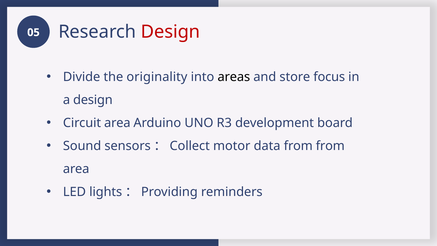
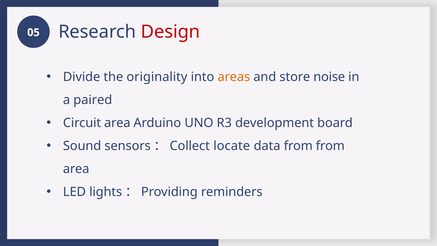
areas colour: black -> orange
focus: focus -> noise
a design: design -> paired
motor: motor -> locate
